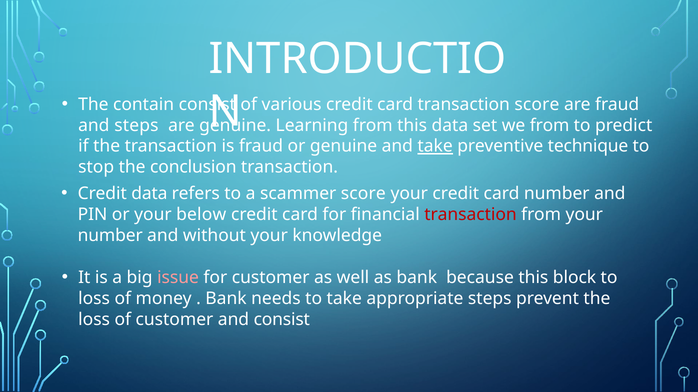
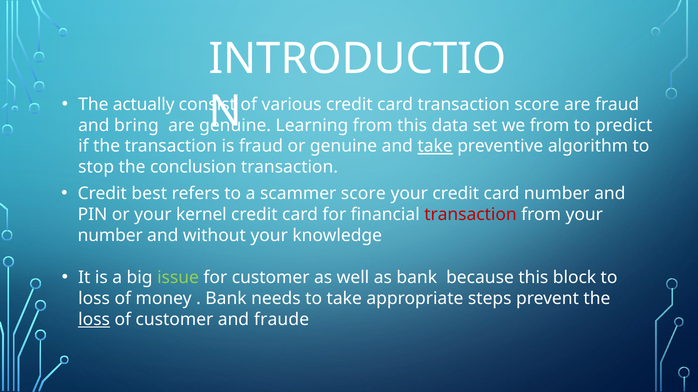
contain: contain -> actually
and steps: steps -> bring
technique: technique -> algorithm
Credit data: data -> best
below: below -> kernel
issue colour: pink -> light green
loss at (94, 320) underline: none -> present
and consist: consist -> fraude
